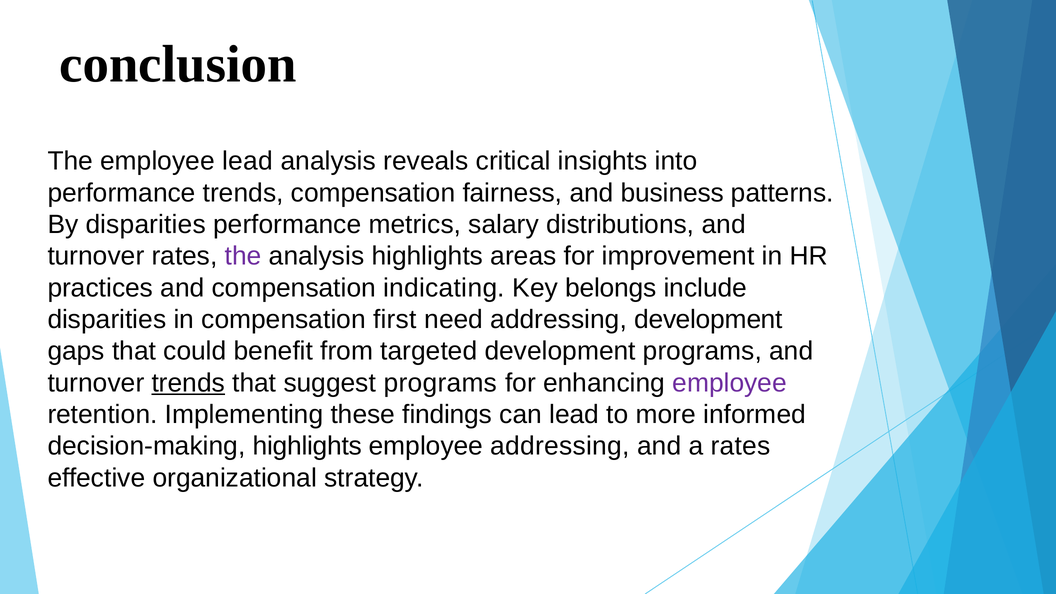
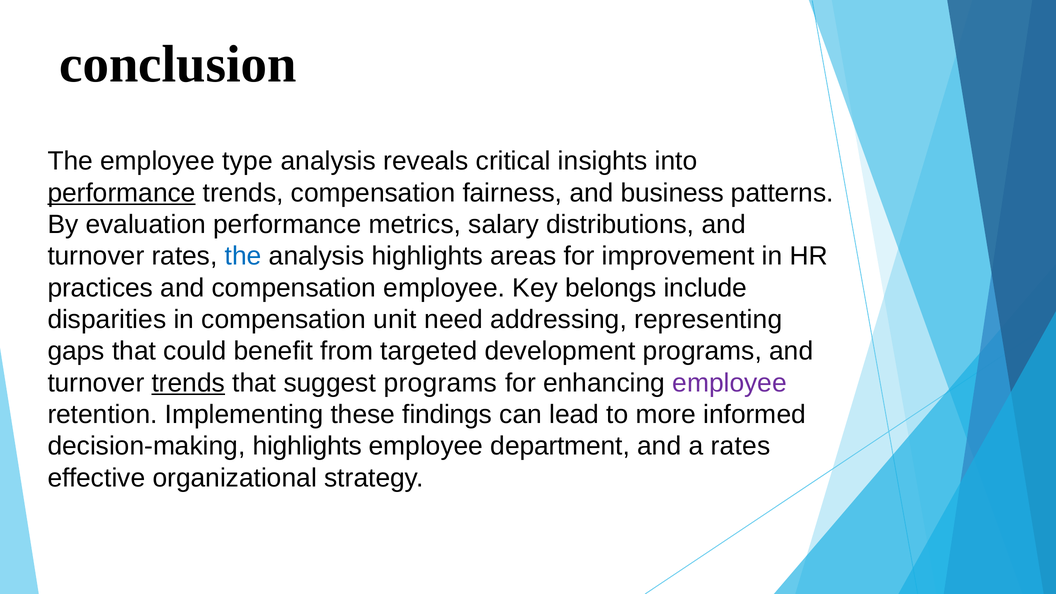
employee lead: lead -> type
performance at (122, 193) underline: none -> present
By disparities: disparities -> evaluation
the at (243, 256) colour: purple -> blue
compensation indicating: indicating -> employee
first: first -> unit
addressing development: development -> representing
employee addressing: addressing -> department
